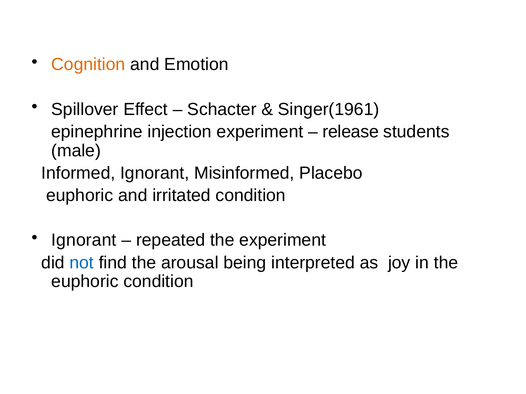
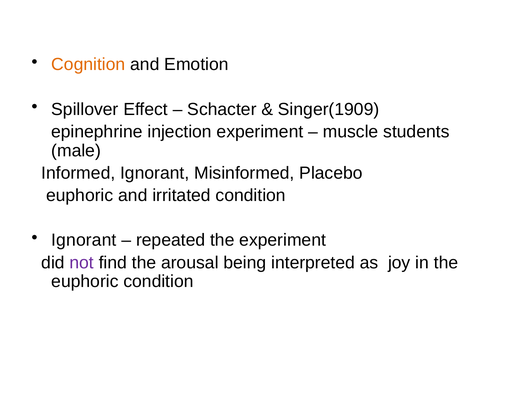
Singer(1961: Singer(1961 -> Singer(1909
release: release -> muscle
not colour: blue -> purple
